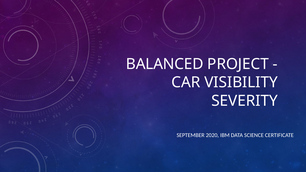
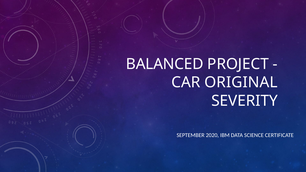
VISIBILITY: VISIBILITY -> ORIGINAL
